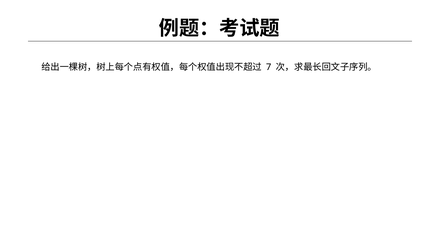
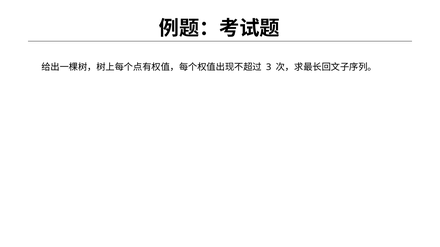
7: 7 -> 3
